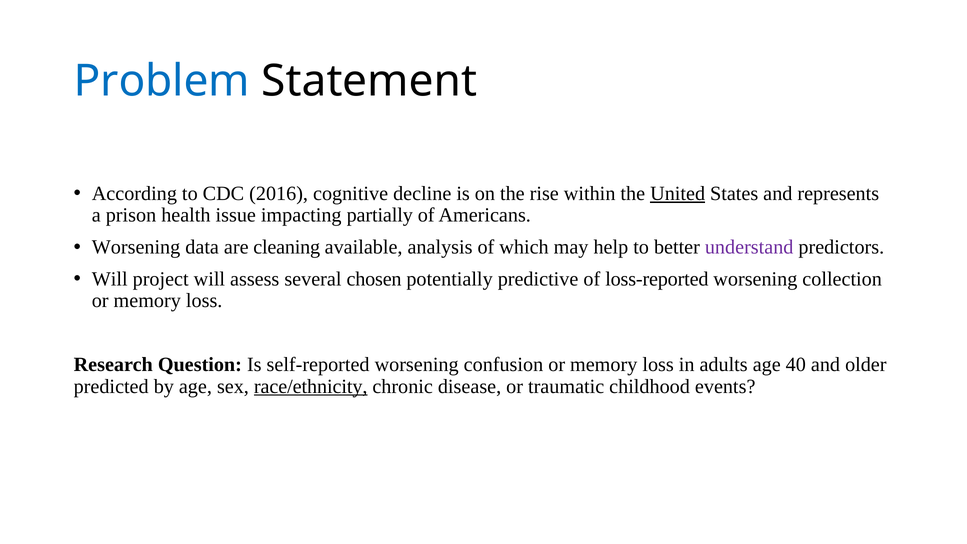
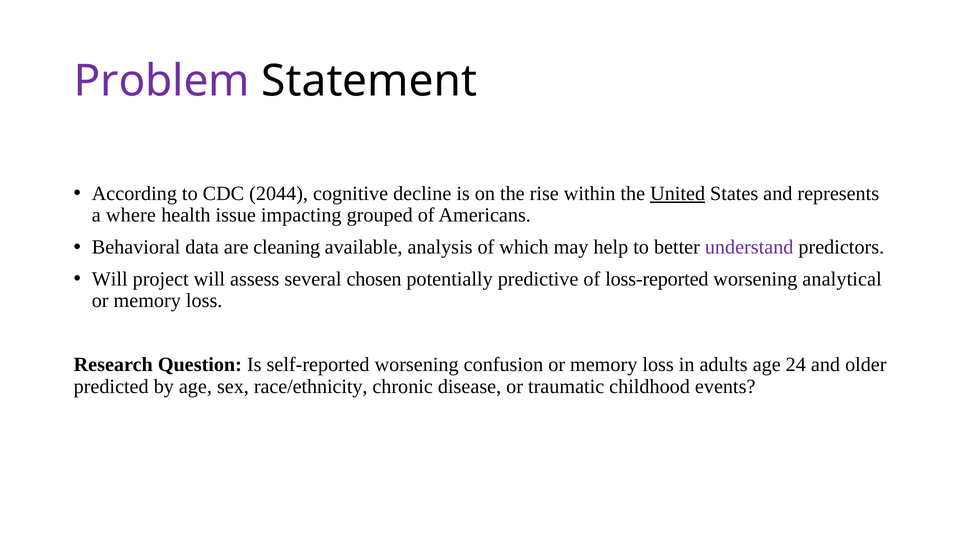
Problem colour: blue -> purple
2016: 2016 -> 2044
prison: prison -> where
partially: partially -> grouped
Worsening at (136, 247): Worsening -> Behavioral
collection: collection -> analytical
40: 40 -> 24
race/ethnicity underline: present -> none
